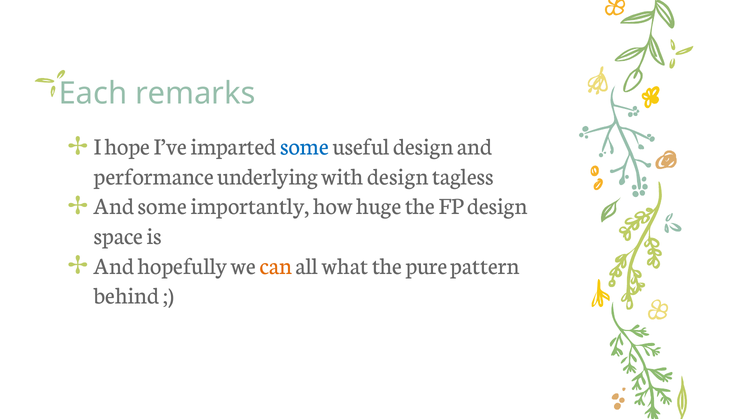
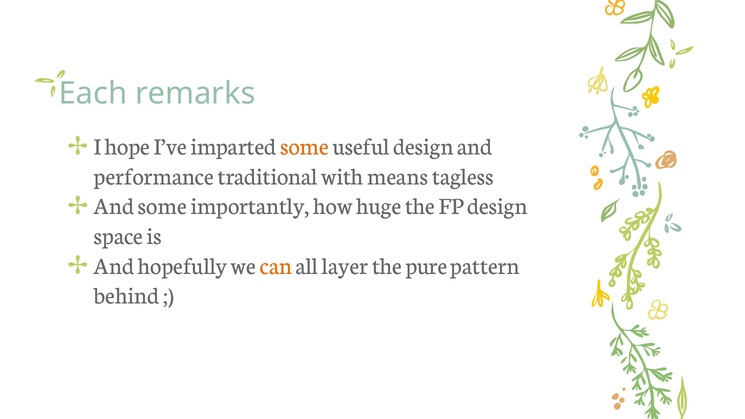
some at (304, 147) colour: blue -> orange
underlying: underlying -> traditional
with design: design -> means
what: what -> layer
